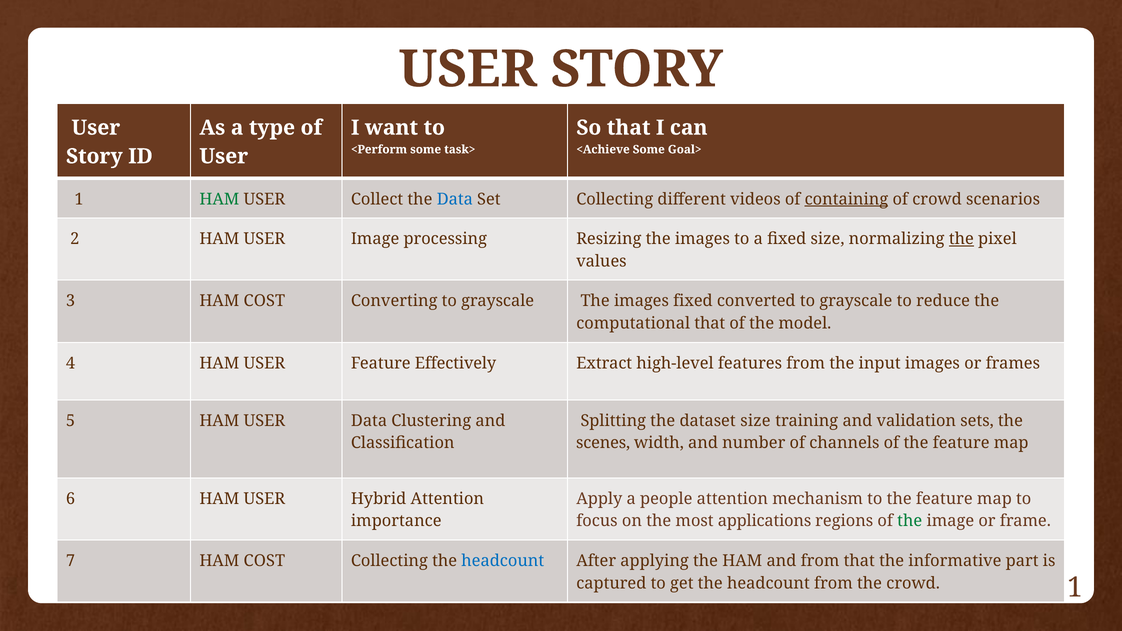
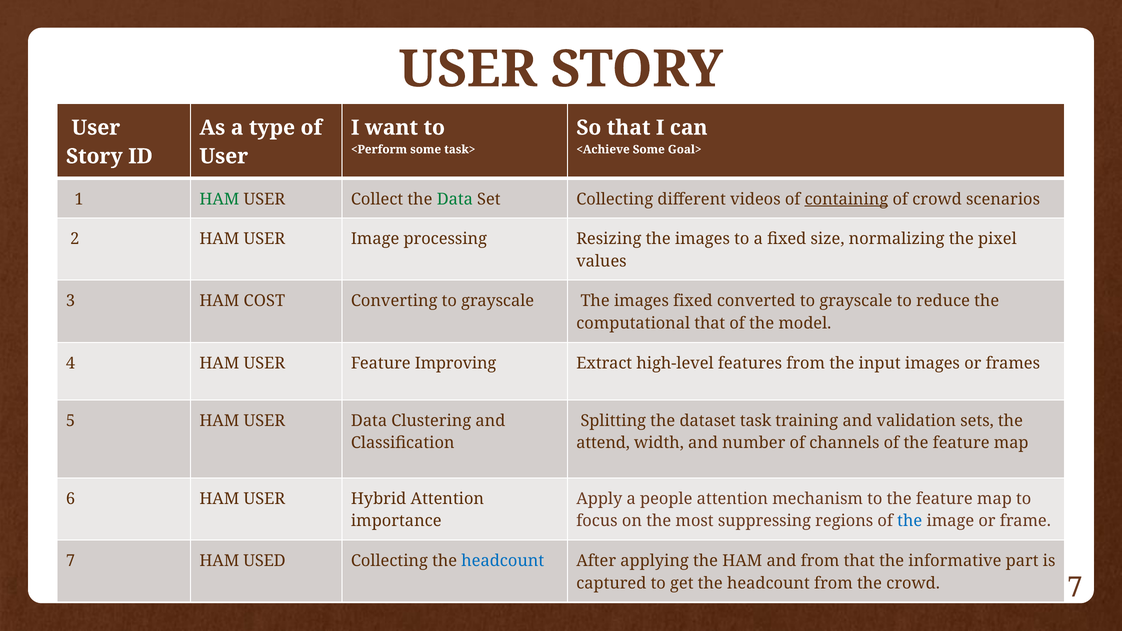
Data at (455, 199) colour: blue -> green
the at (961, 239) underline: present -> none
Effectively: Effectively -> Improving
dataset size: size -> task
scenes: scenes -> attend
applications: applications -> suppressing
the at (910, 521) colour: green -> blue
7 HAM COST: COST -> USED
crowd 1: 1 -> 7
